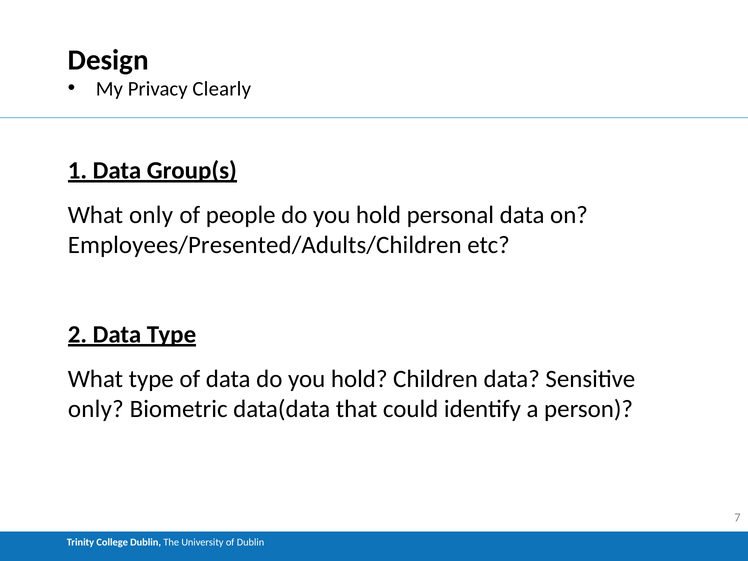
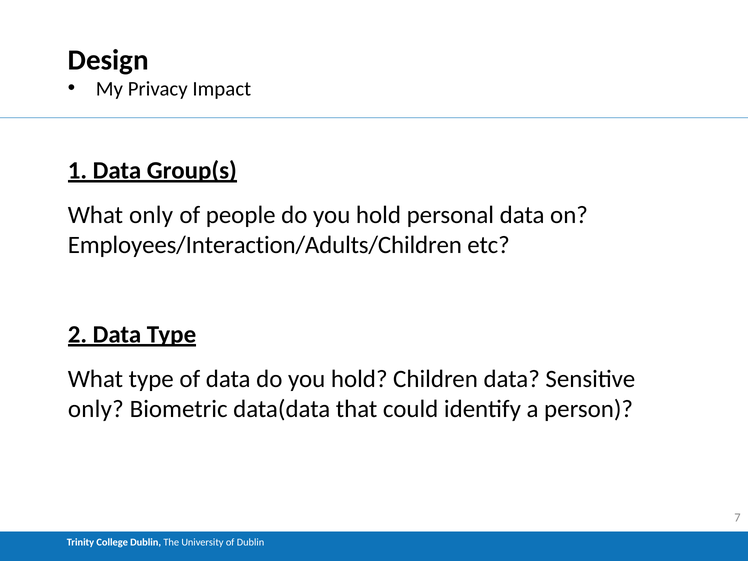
Clearly: Clearly -> Impact
Employees/Presented/Adults/Children: Employees/Presented/Adults/Children -> Employees/Interaction/Adults/Children
